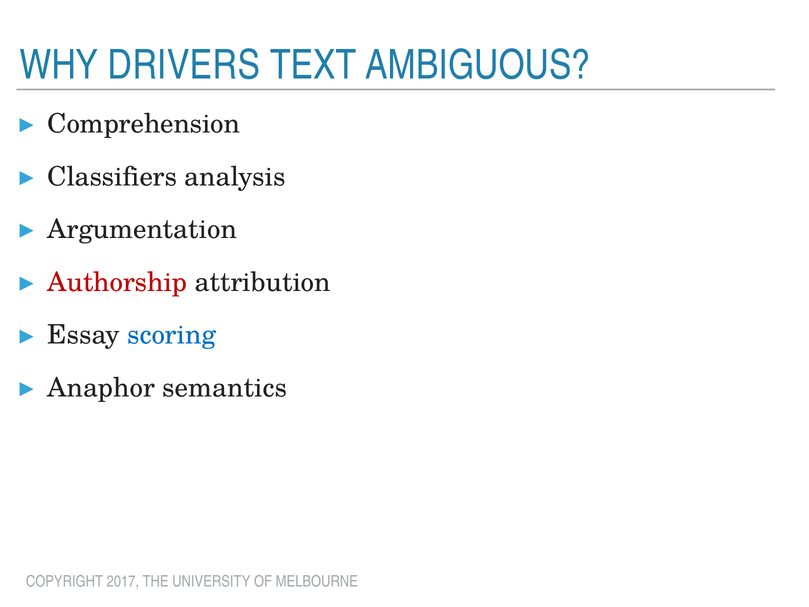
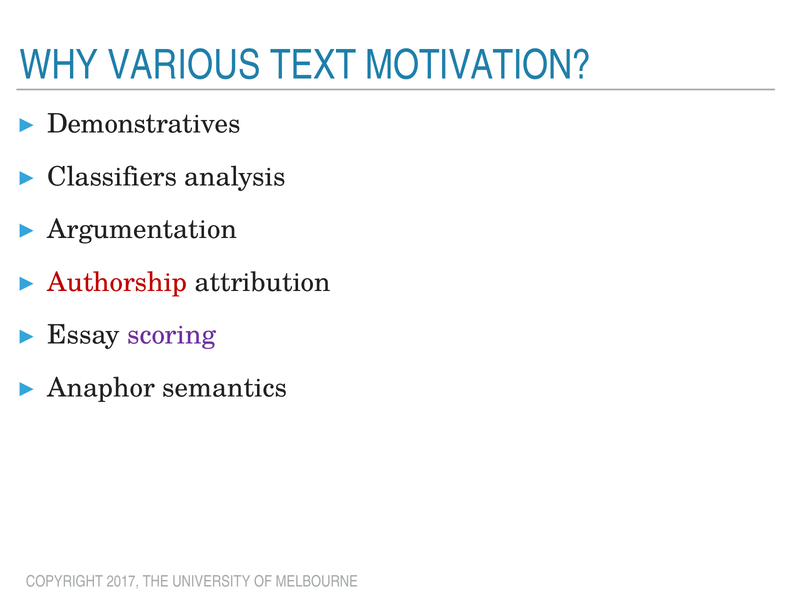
DRIVERS: DRIVERS -> VARIOUS
AMBIGUOUS: AMBIGUOUS -> MOTIVATION
Comprehension: Comprehension -> Demonstratives
scoring colour: blue -> purple
